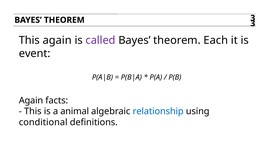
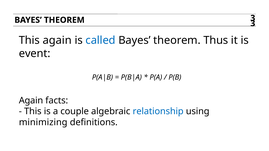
called colour: purple -> blue
Each: Each -> Thus
animal: animal -> couple
conditional: conditional -> minimizing
